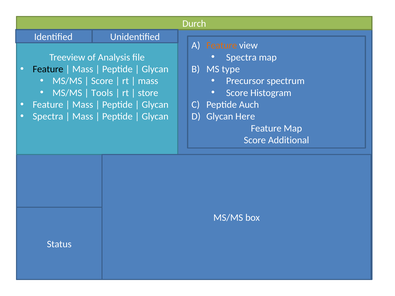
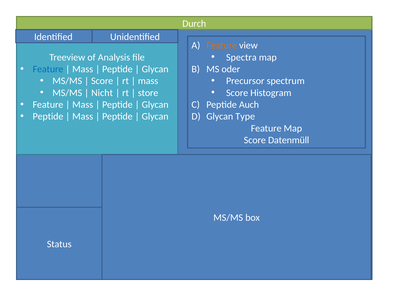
Feature at (48, 69) colour: black -> blue
type: type -> oder
Tools: Tools -> Nicht
Spectra at (48, 117): Spectra -> Peptide
Here: Here -> Type
Additional: Additional -> Datenmüll
